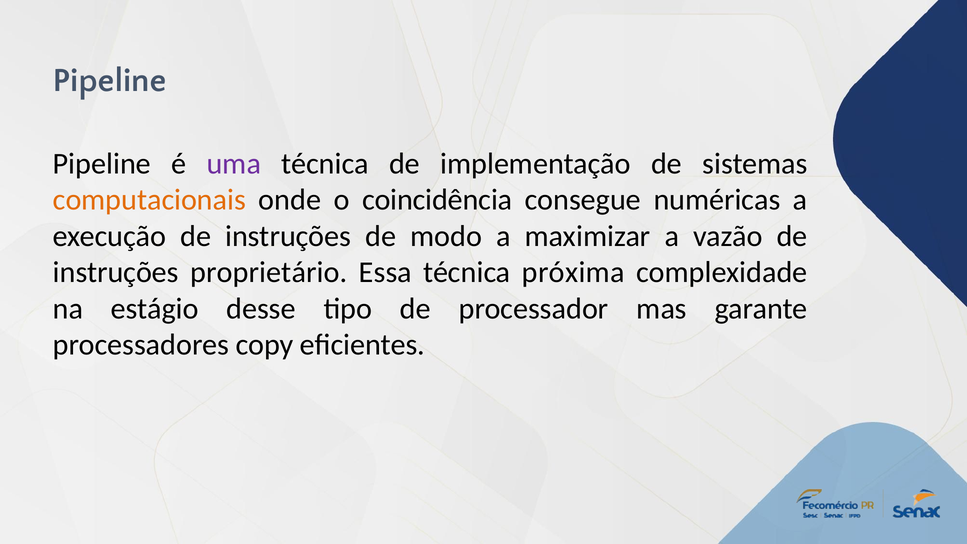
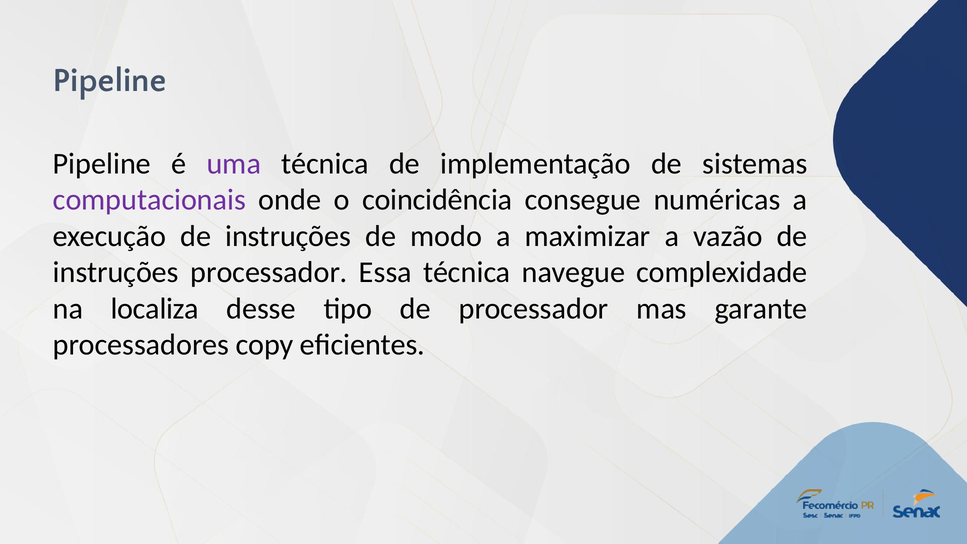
computacionais colour: orange -> purple
instruções proprietário: proprietário -> processador
próxima: próxima -> navegue
estágio: estágio -> localiza
